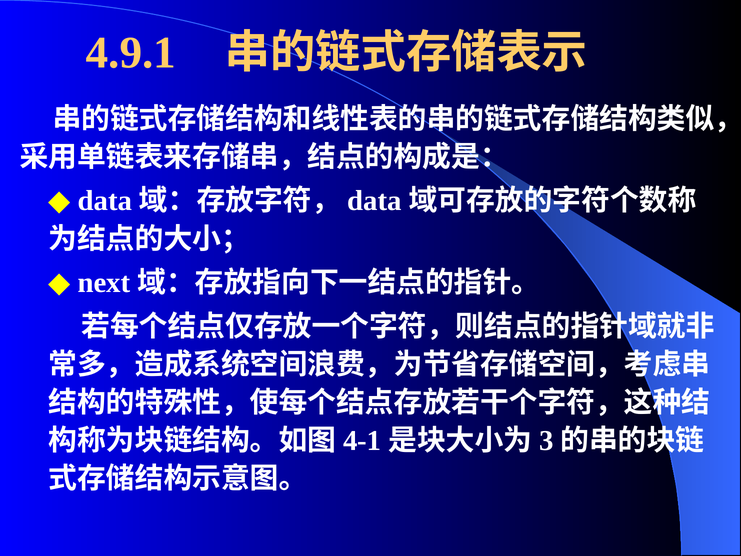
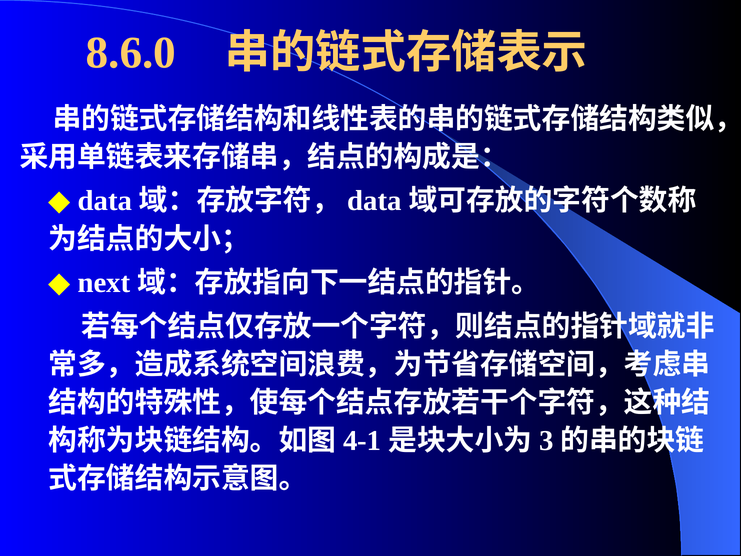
4.9.1: 4.9.1 -> 8.6.0
